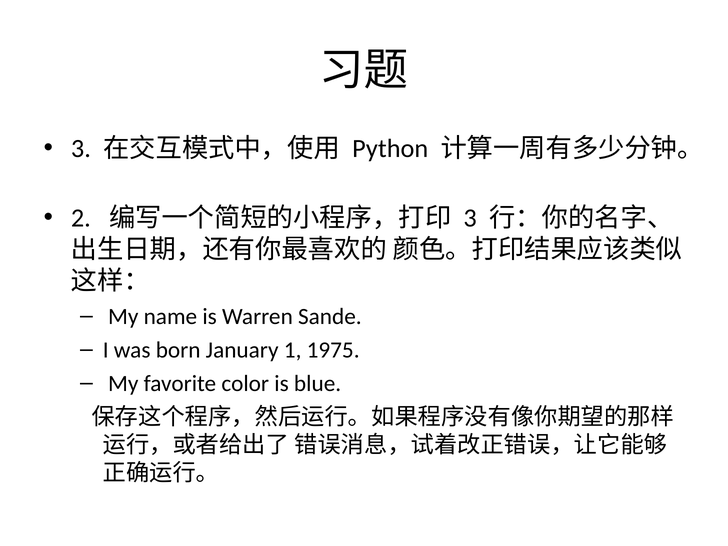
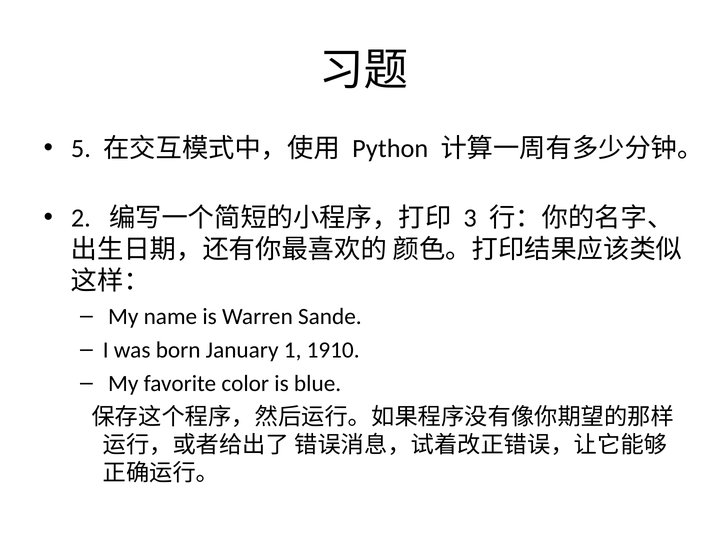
3 at (81, 149): 3 -> 5
1975: 1975 -> 1910
